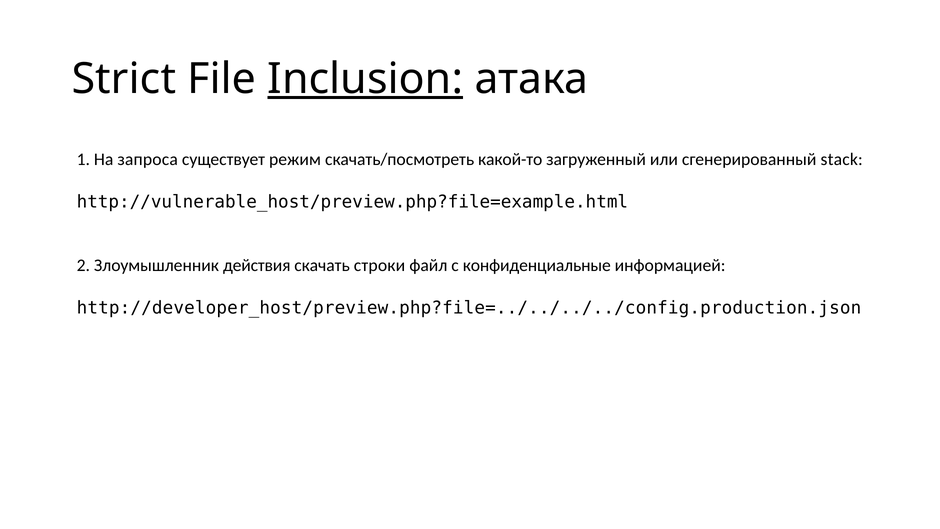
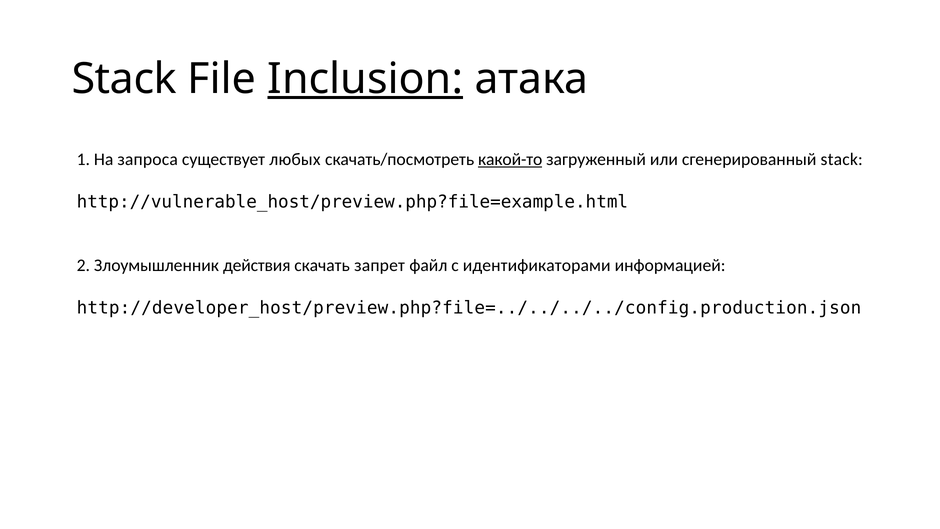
Strict at (124, 79): Strict -> Stack
режим: режим -> любых
какой-то underline: none -> present
строки: строки -> запрет
конфиденциальные: конфиденциальные -> идентификаторами
